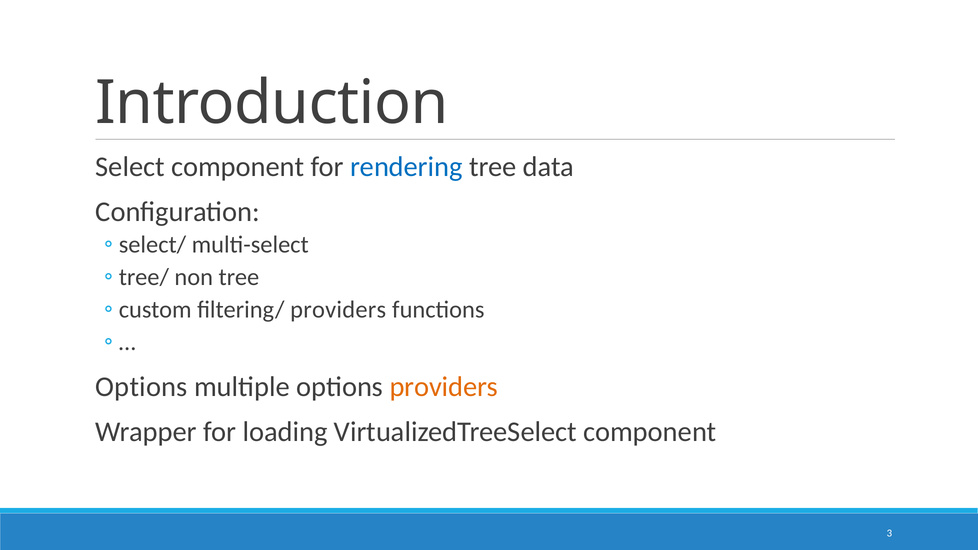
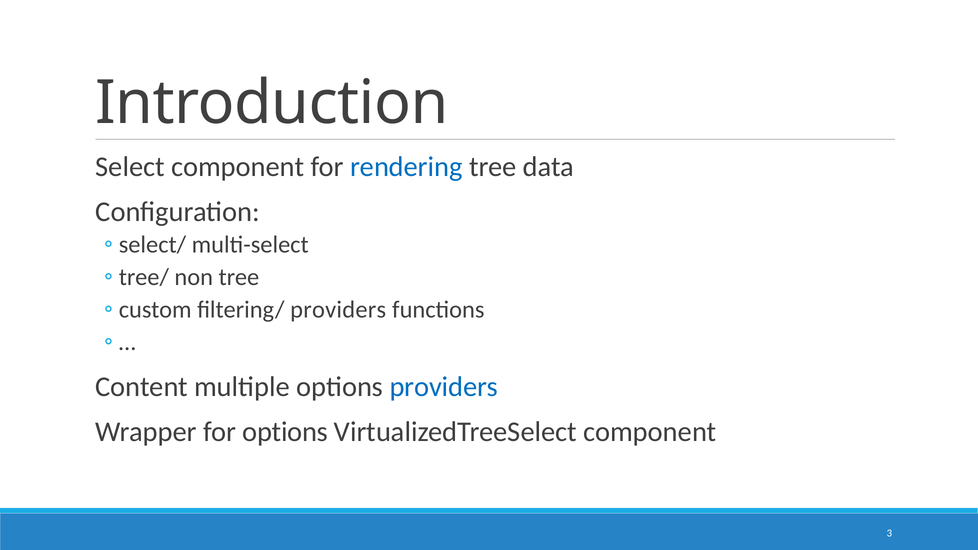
Options at (141, 387): Options -> Content
providers at (444, 387) colour: orange -> blue
for loading: loading -> options
